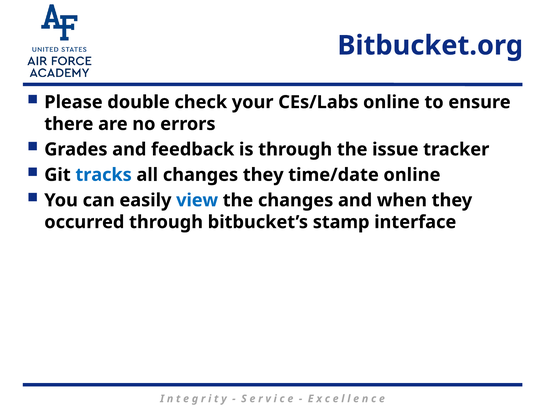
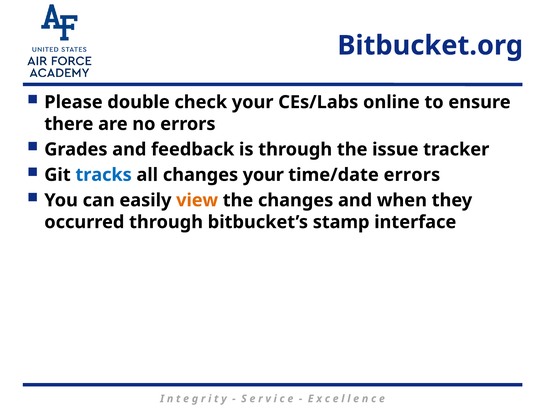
changes they: they -> your
time/date online: online -> errors
view colour: blue -> orange
